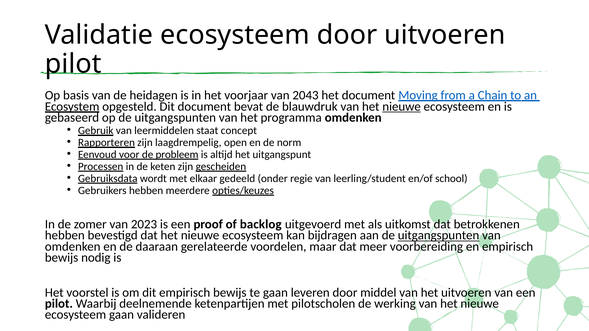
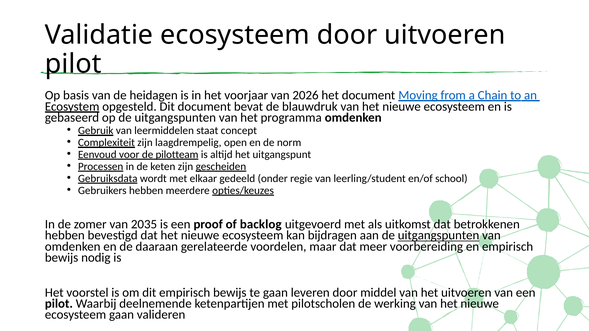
2043: 2043 -> 2026
nieuwe at (402, 107) underline: present -> none
Rapporteren: Rapporteren -> Complexiteit
probleem: probleem -> pilotteam
2023: 2023 -> 2035
